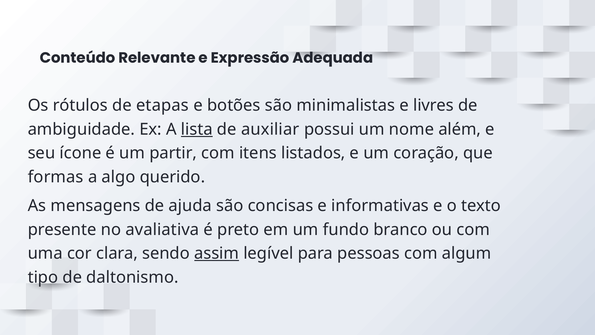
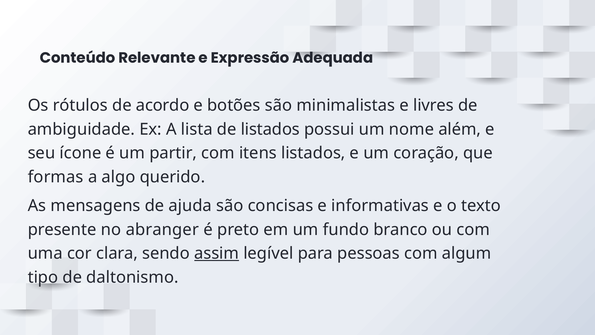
etapas: etapas -> acordo
lista underline: present -> none
de auxiliar: auxiliar -> listados
avaliativa: avaliativa -> abranger
